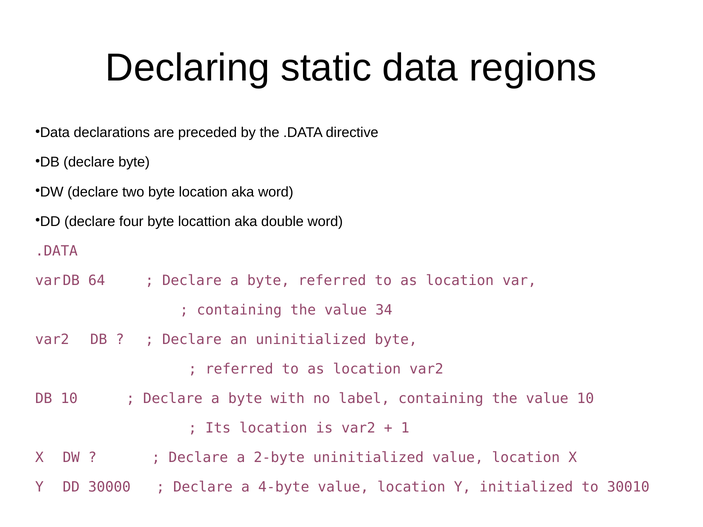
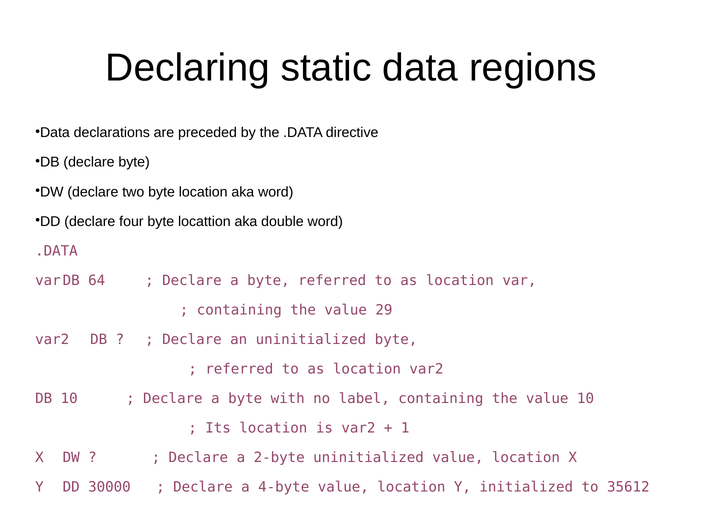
34: 34 -> 29
30010: 30010 -> 35612
